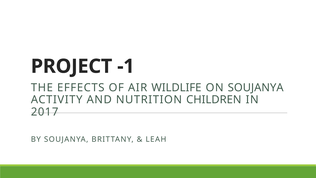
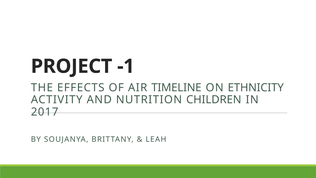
WILDLIFE: WILDLIFE -> TIMELINE
ON SOUJANYA: SOUJANYA -> ETHNICITY
